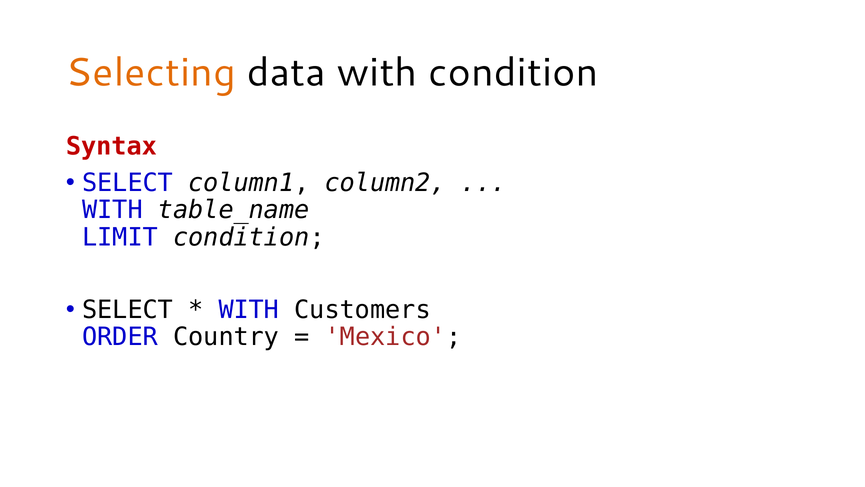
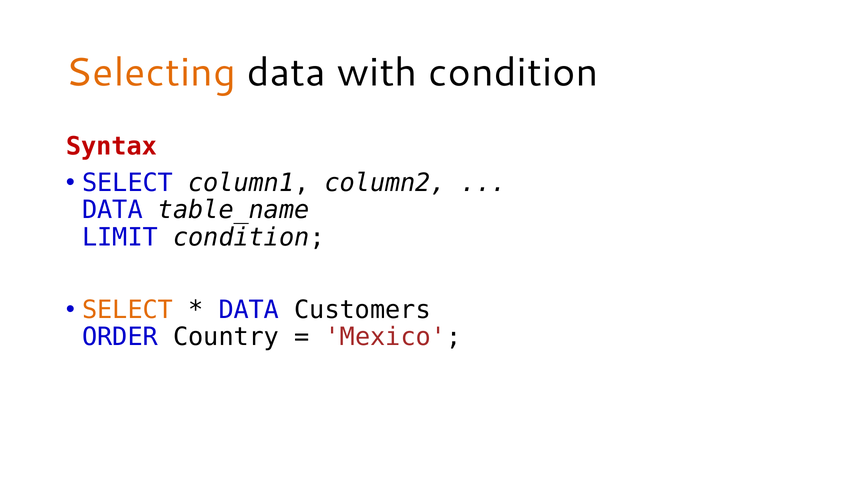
WITH at (112, 210): WITH -> DATA
SELECT at (128, 310) colour: black -> orange
WITH at (249, 310): WITH -> DATA
